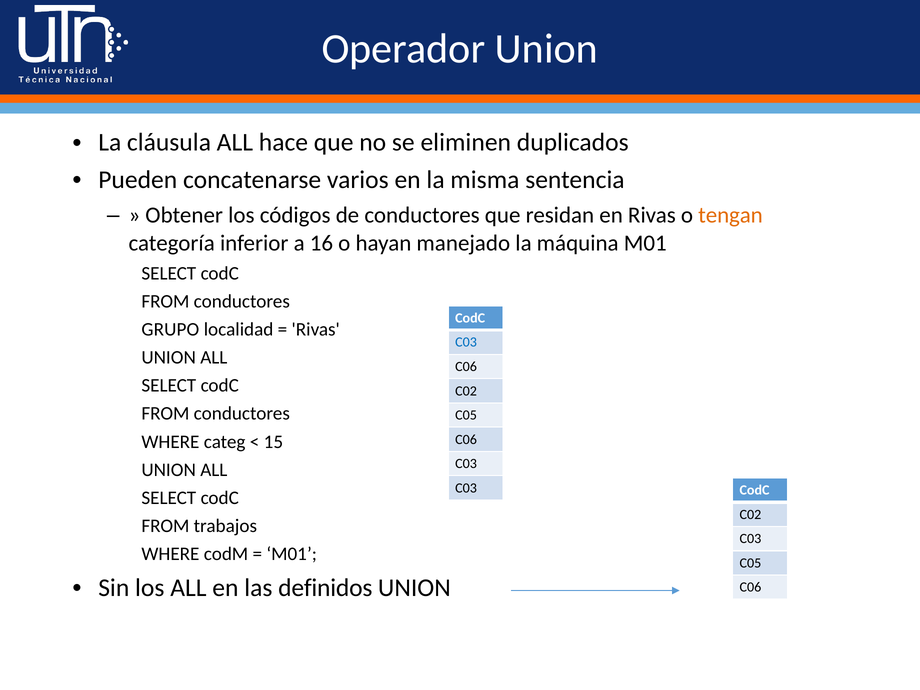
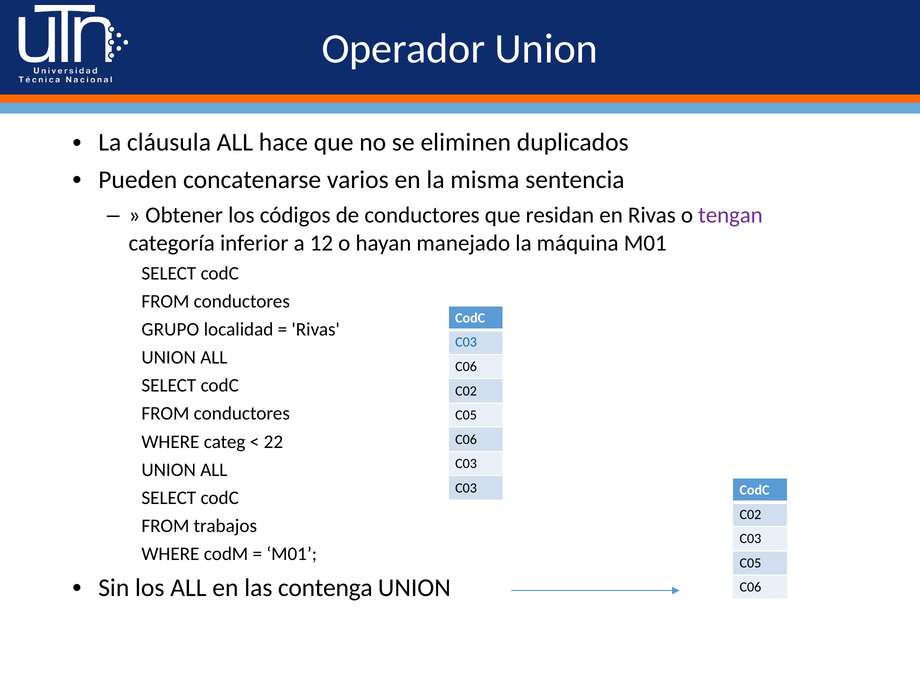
tengan colour: orange -> purple
16: 16 -> 12
15: 15 -> 22
definidos: definidos -> contenga
